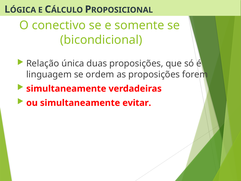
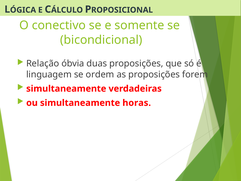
única: única -> óbvia
evitar: evitar -> horas
